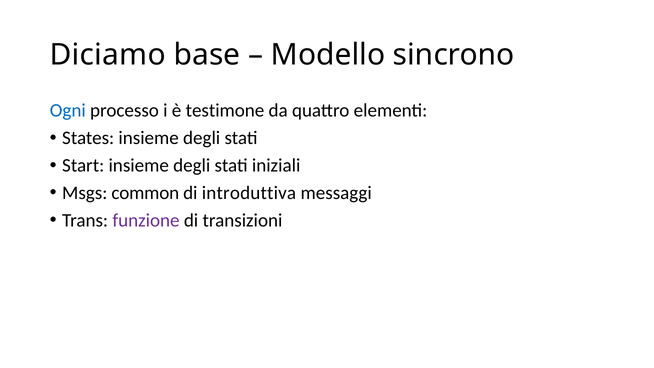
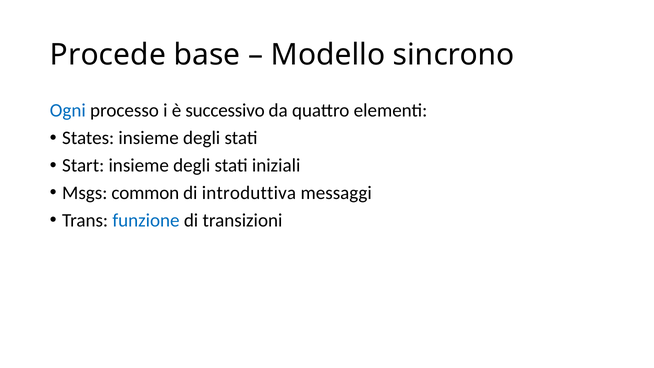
Diciamo: Diciamo -> Procede
testimone: testimone -> successivo
funzione colour: purple -> blue
